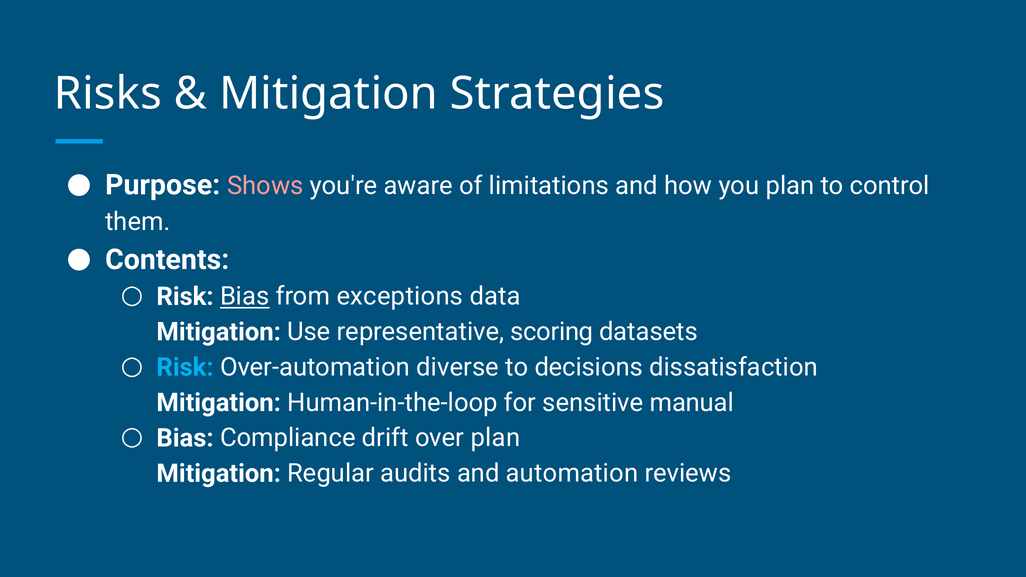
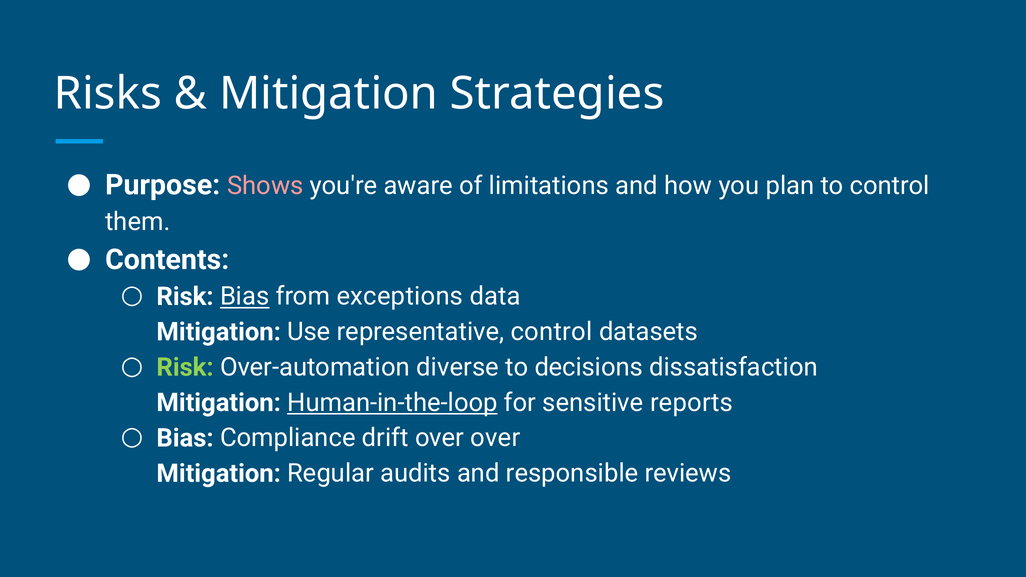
representative scoring: scoring -> control
Risk at (185, 367) colour: light blue -> light green
Human-in-the-loop underline: none -> present
manual: manual -> reports
over plan: plan -> over
automation: automation -> responsible
